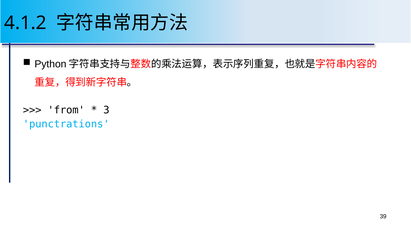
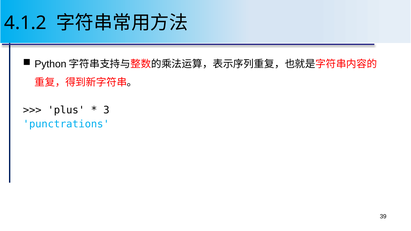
from: from -> plus
